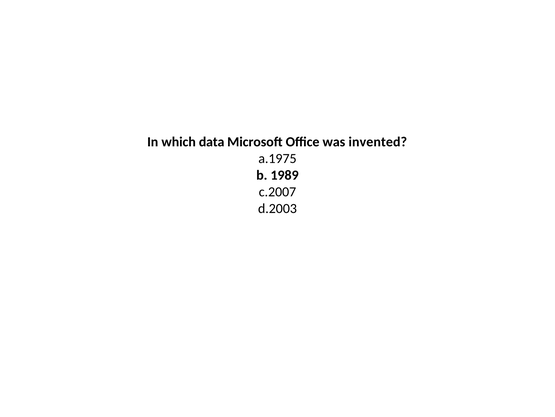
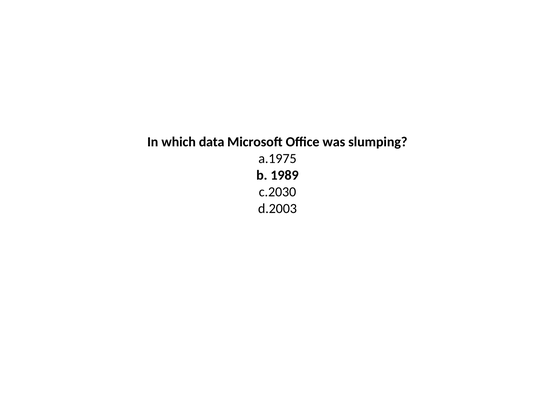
invented: invented -> slumping
c.2007: c.2007 -> c.2030
